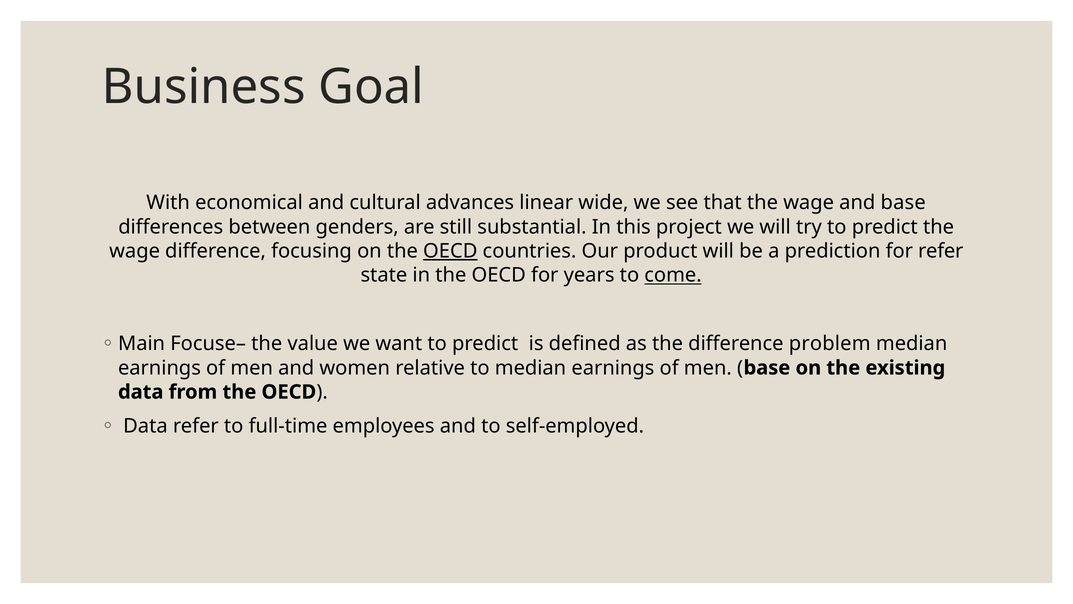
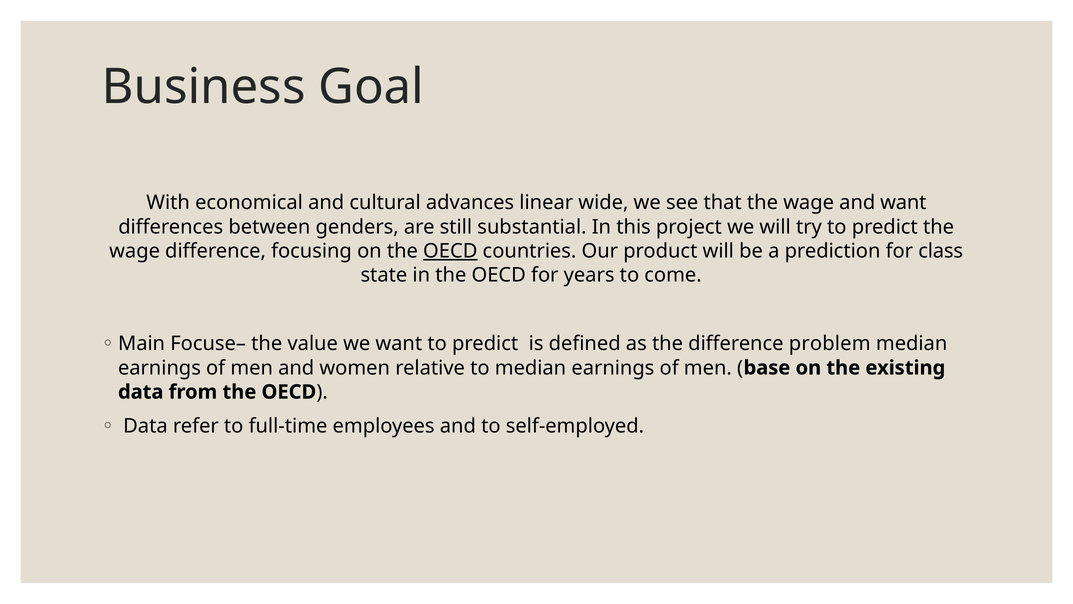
and base: base -> want
for refer: refer -> class
come underline: present -> none
